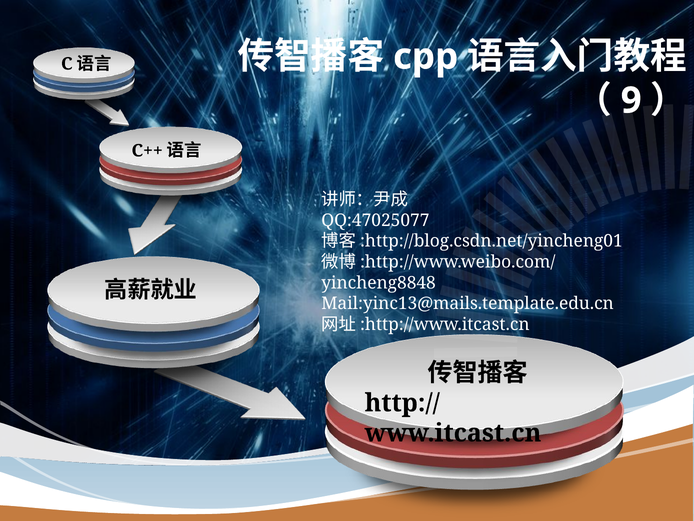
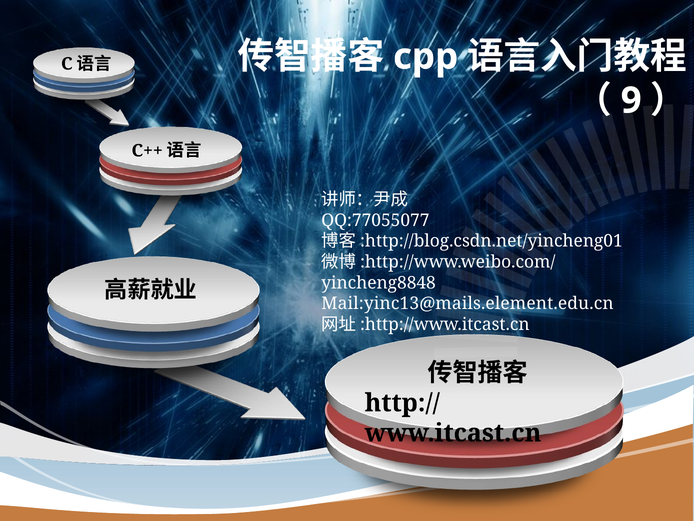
QQ:47025077: QQ:47025077 -> QQ:77055077
Mail:yinc13@mails.template.edu.cn: Mail:yinc13@mails.template.edu.cn -> Mail:yinc13@mails.element.edu.cn
